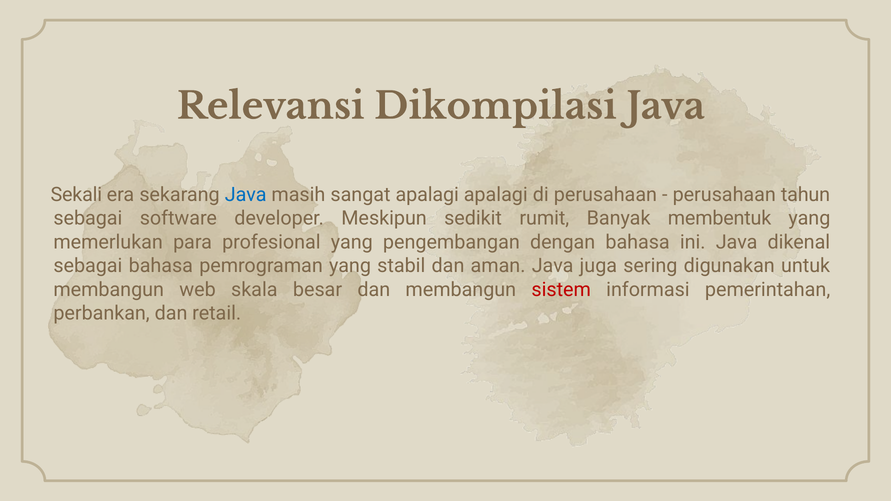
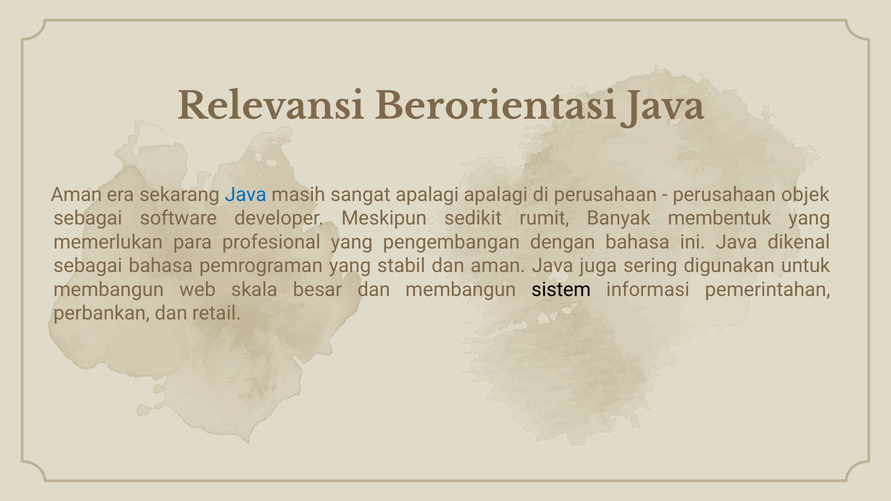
Dikompilasi: Dikompilasi -> Berorientasi
Sekali at (76, 195): Sekali -> Aman
tahun: tahun -> objek
sistem colour: red -> black
